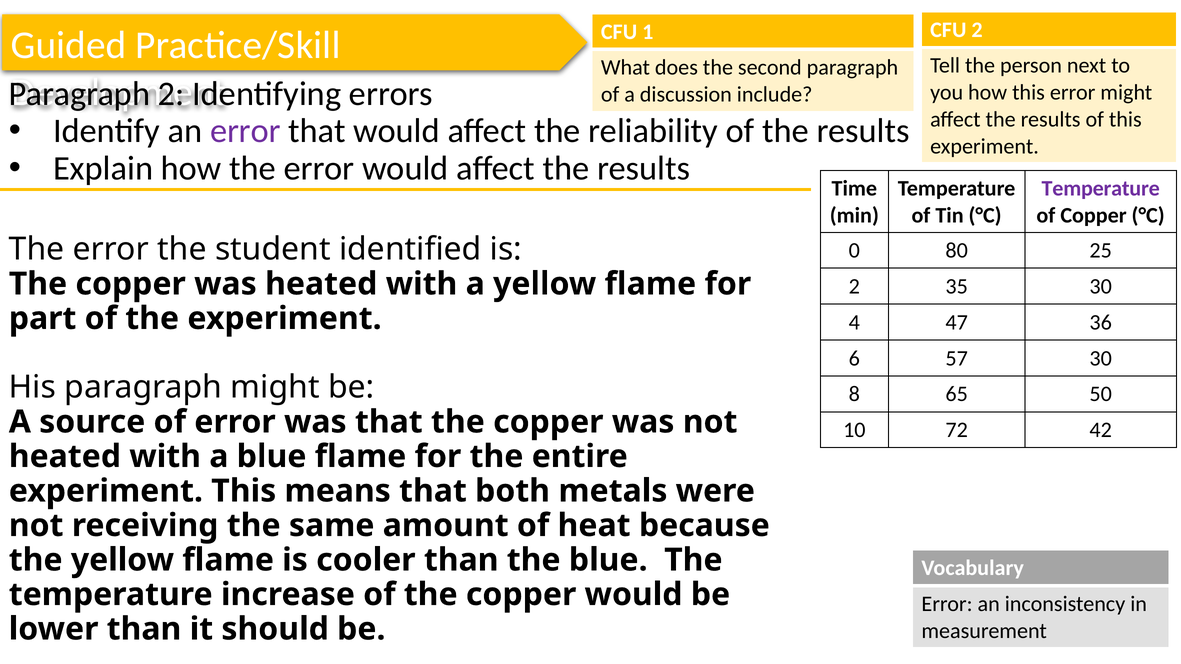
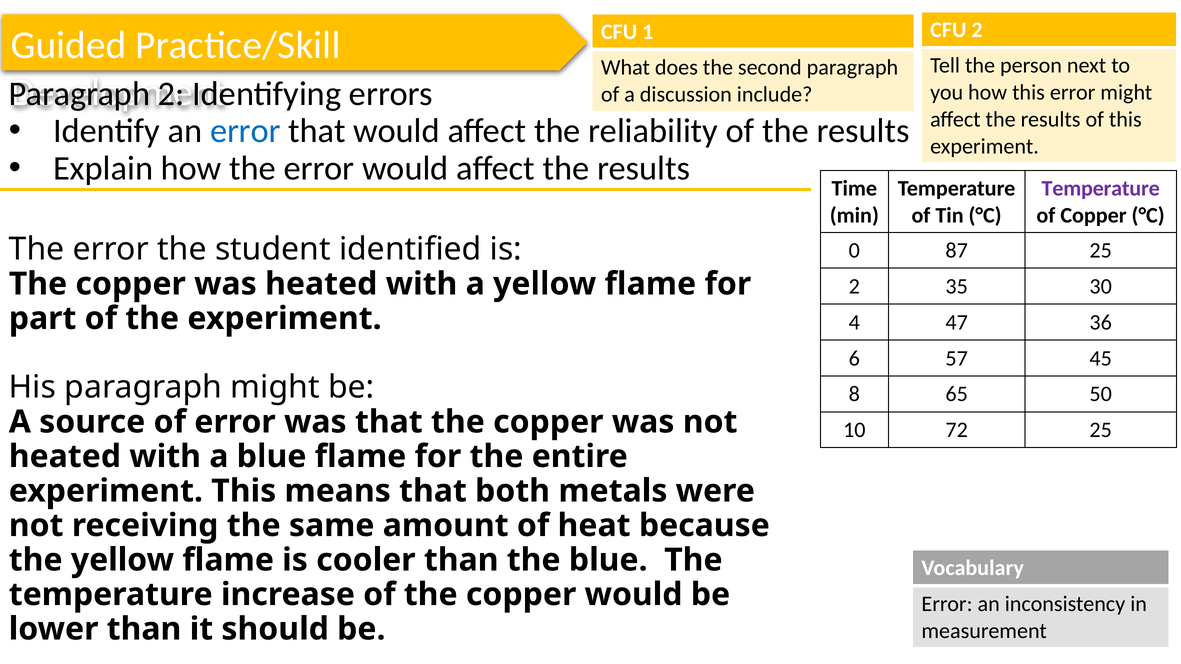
error at (245, 131) colour: purple -> blue
80: 80 -> 87
57 30: 30 -> 45
72 42: 42 -> 25
